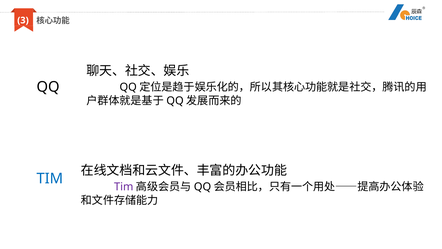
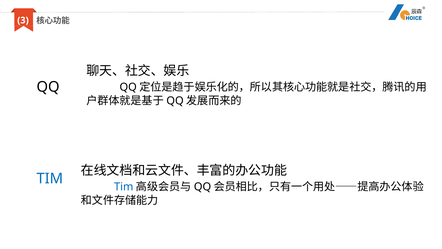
Tim at (124, 187) colour: purple -> blue
